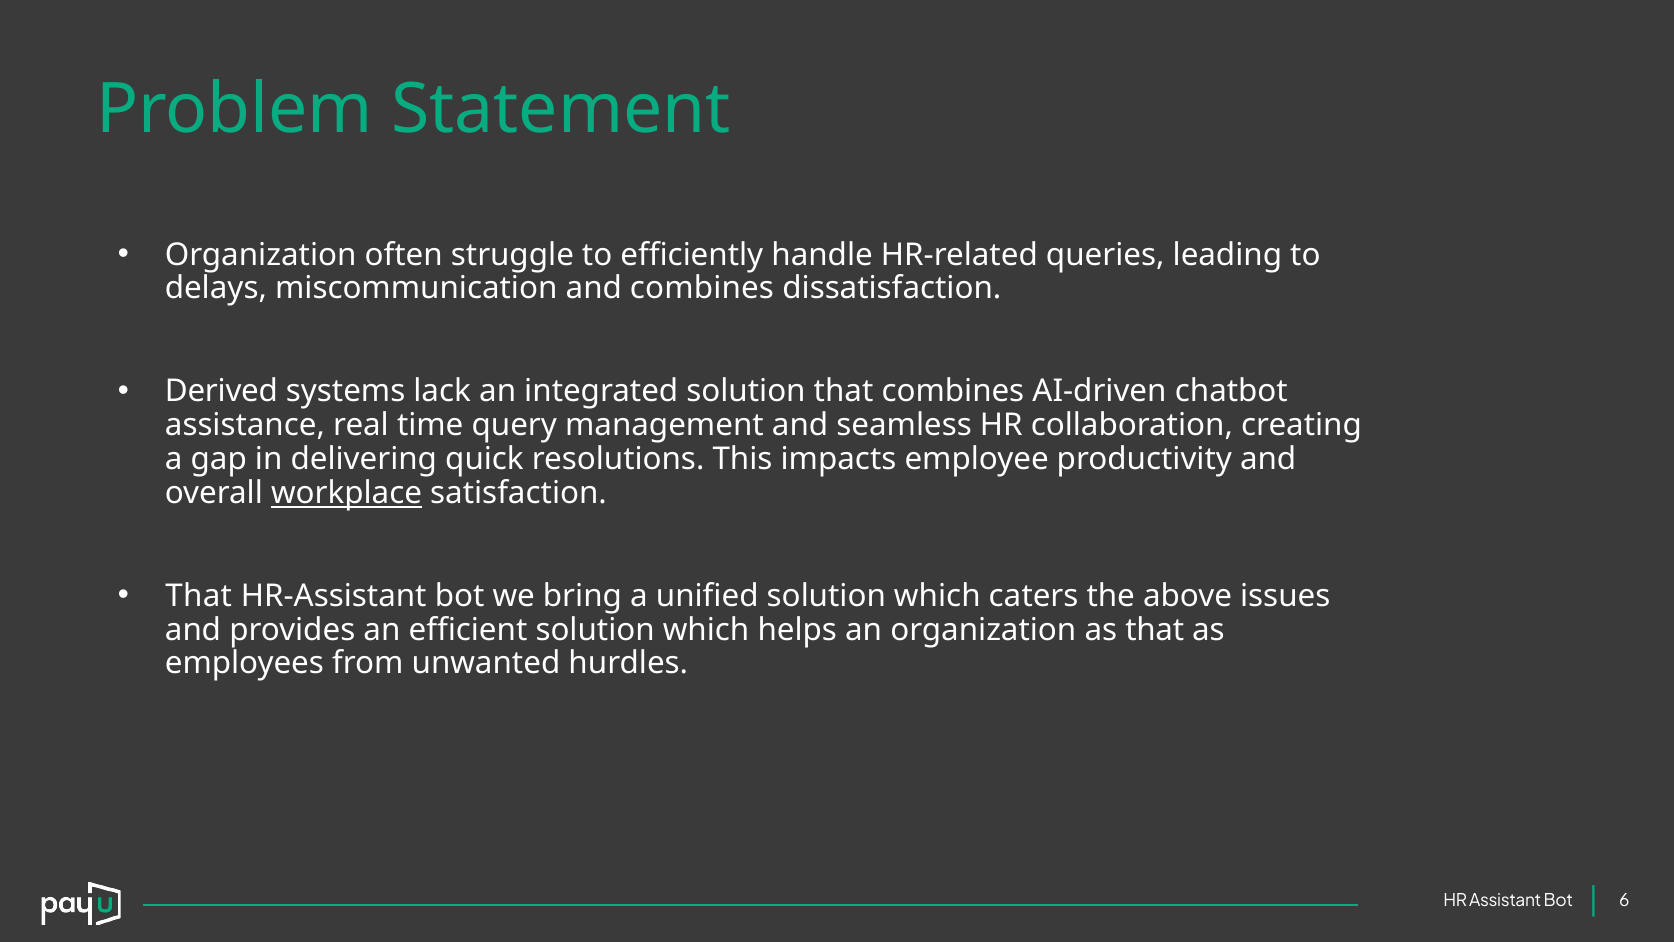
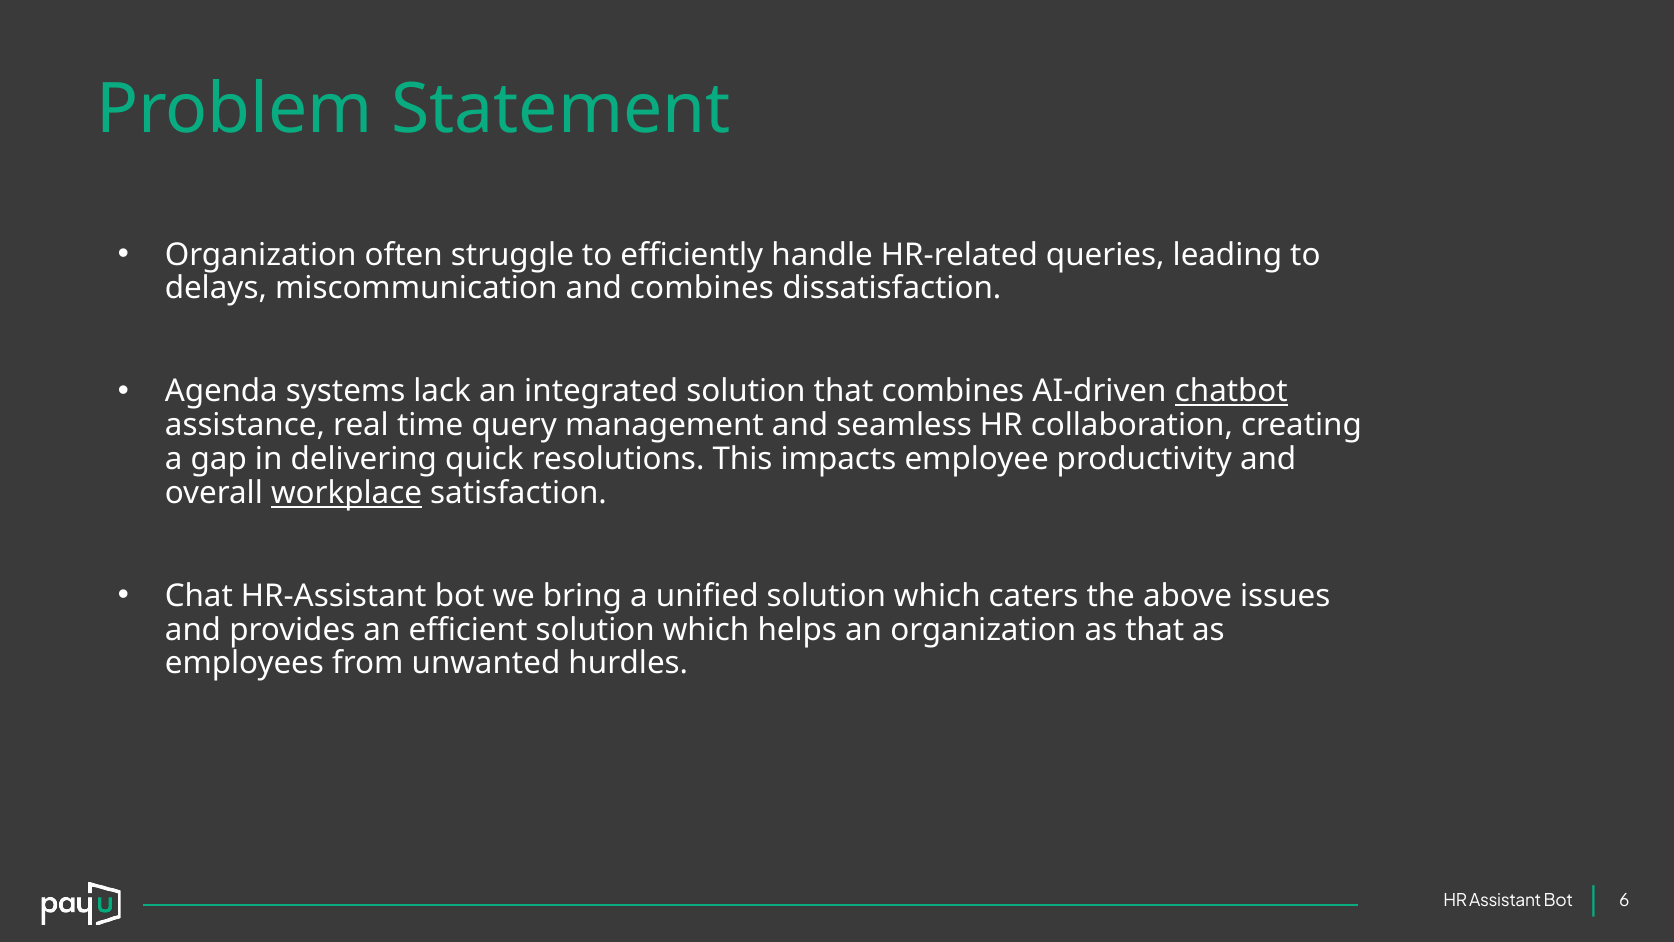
Derived: Derived -> Agenda
chatbot underline: none -> present
That at (199, 596): That -> Chat
